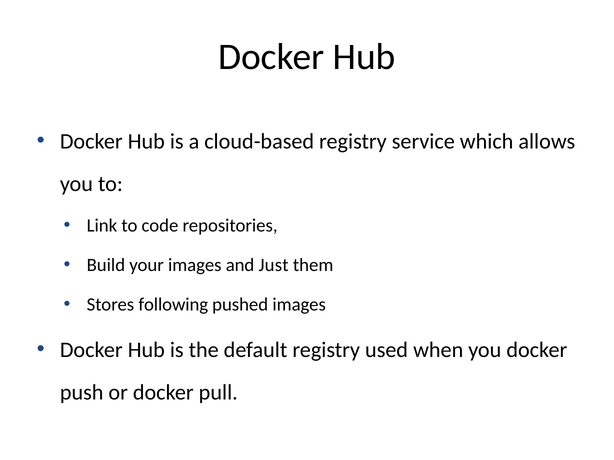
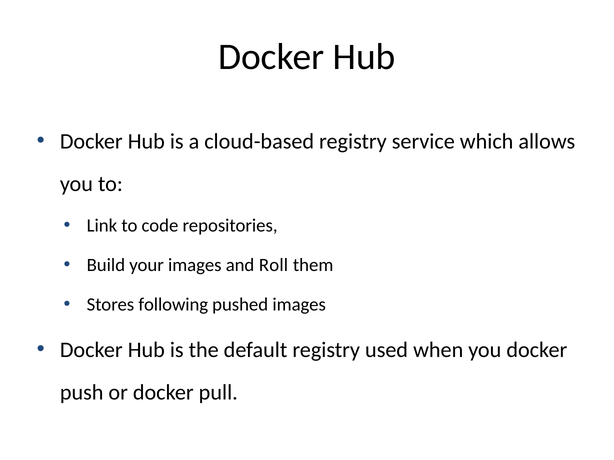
Just: Just -> Roll
